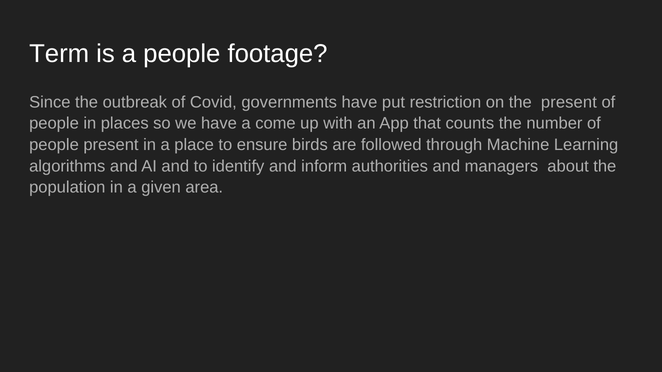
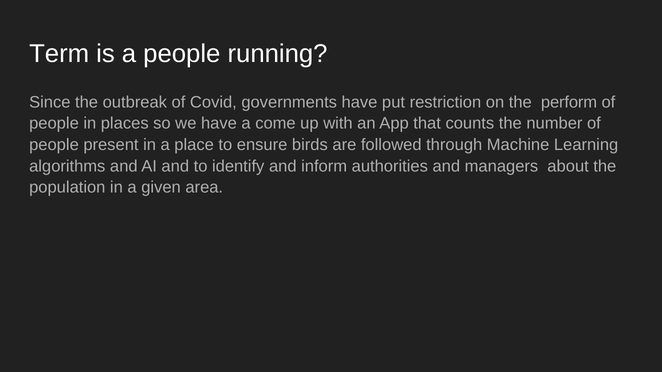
footage: footage -> running
the present: present -> perform
